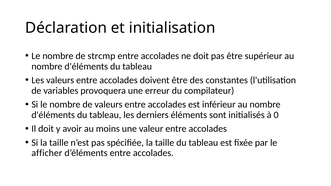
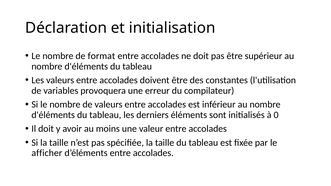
strcmp: strcmp -> format
